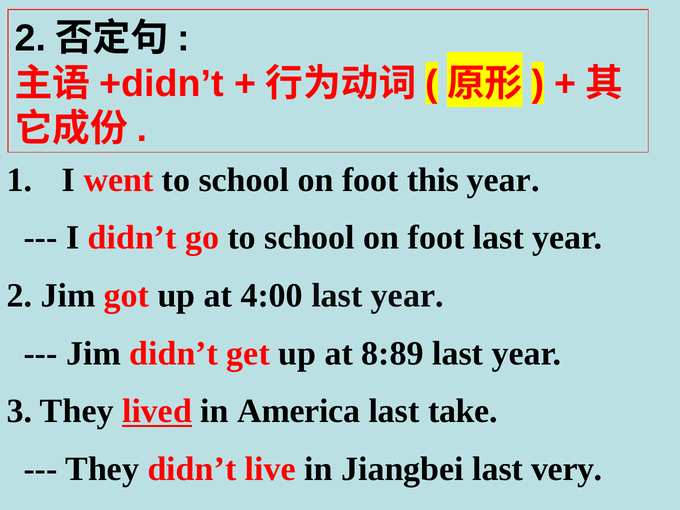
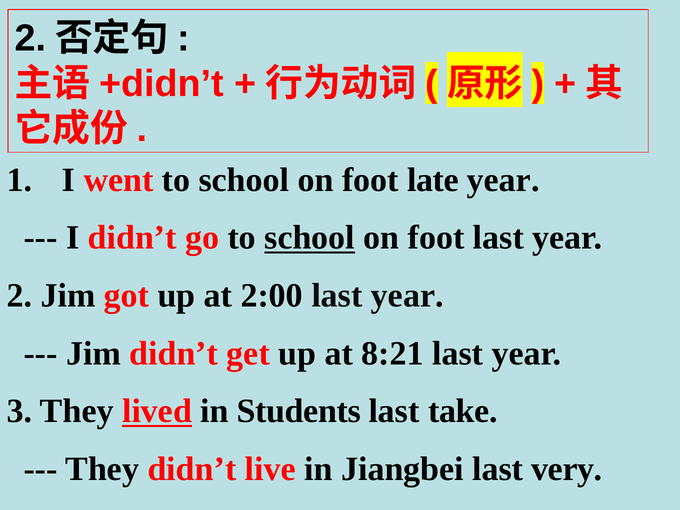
this: this -> late
school at (310, 238) underline: none -> present
4:00: 4:00 -> 2:00
8:89: 8:89 -> 8:21
America: America -> Students
